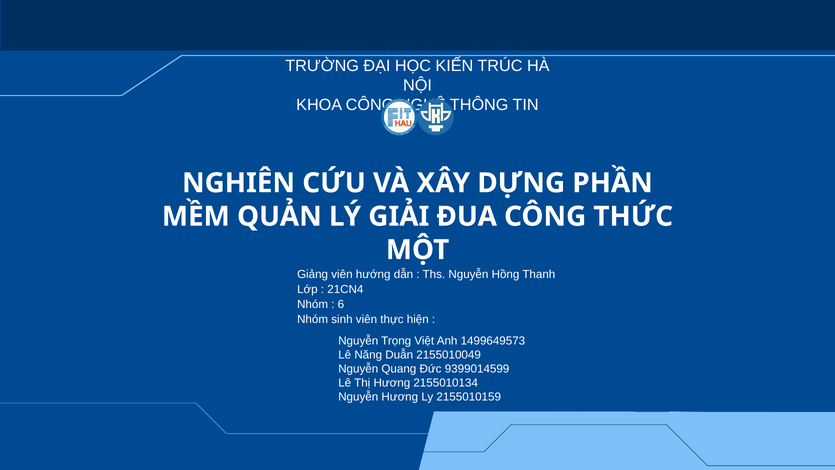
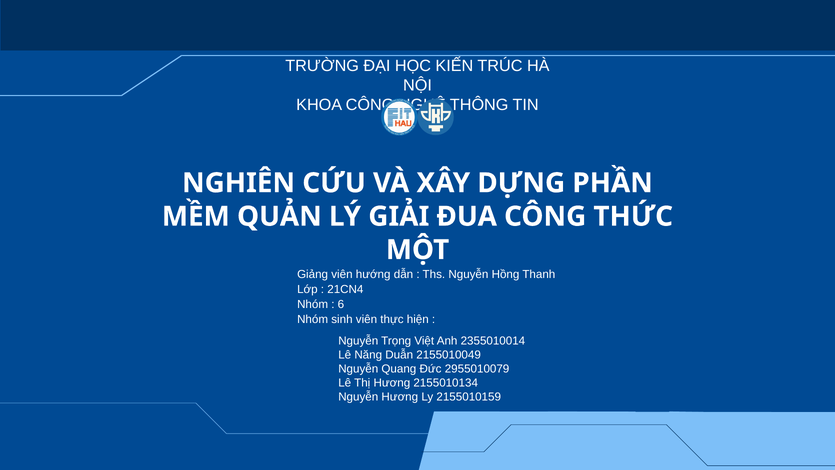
1499649573: 1499649573 -> 2355010014
9399014599: 9399014599 -> 2955010079
